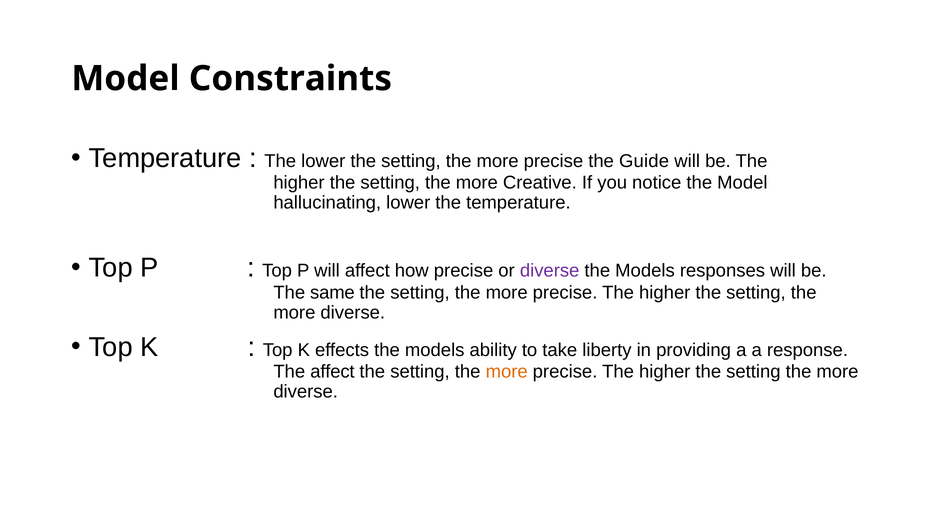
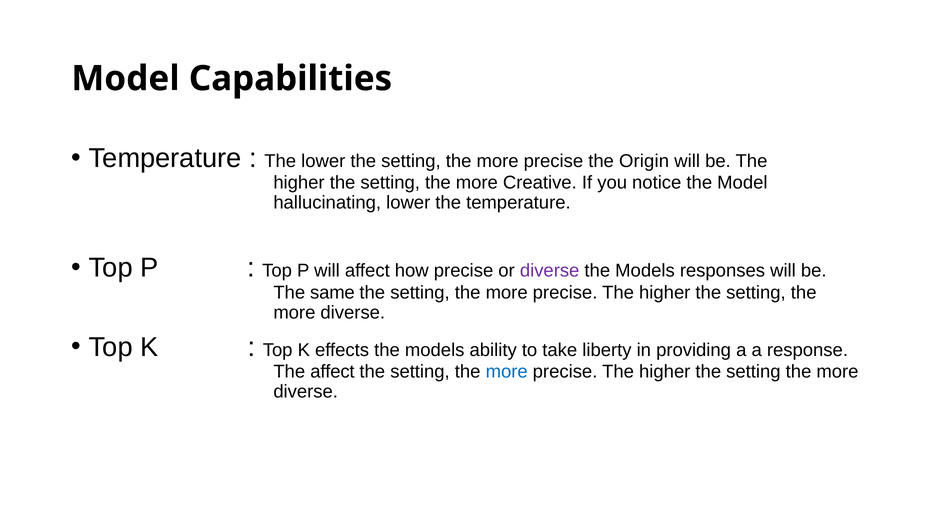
Constraints: Constraints -> Capabilities
Guide: Guide -> Origin
more at (507, 372) colour: orange -> blue
